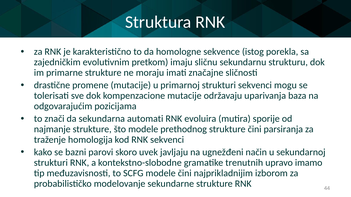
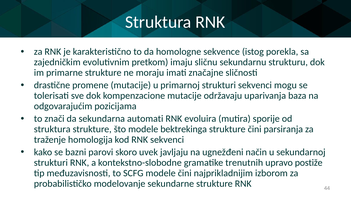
najmanje at (52, 129): najmanje -> struktura
prethodnog: prethodnog -> bektrekinga
imamo: imamo -> postiže
